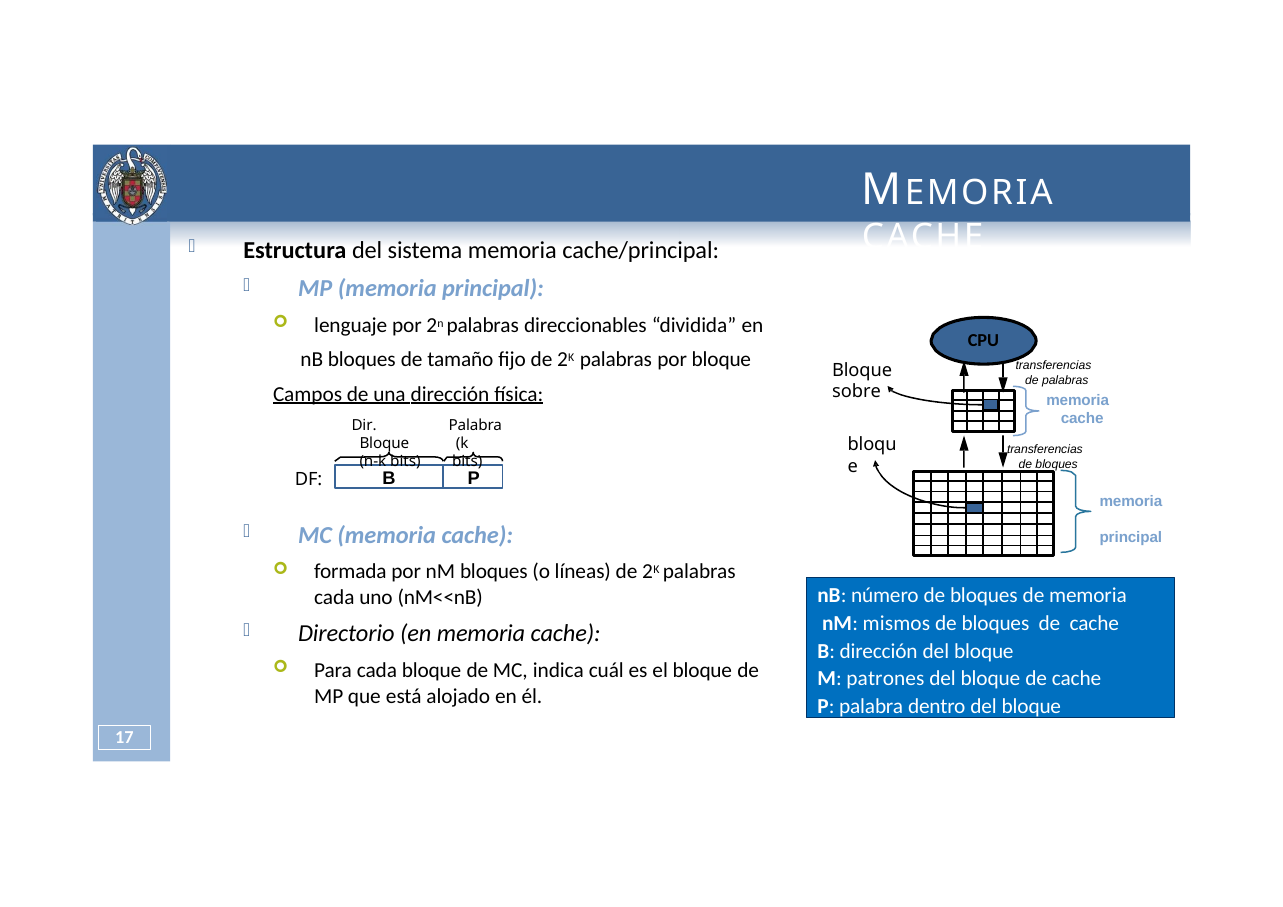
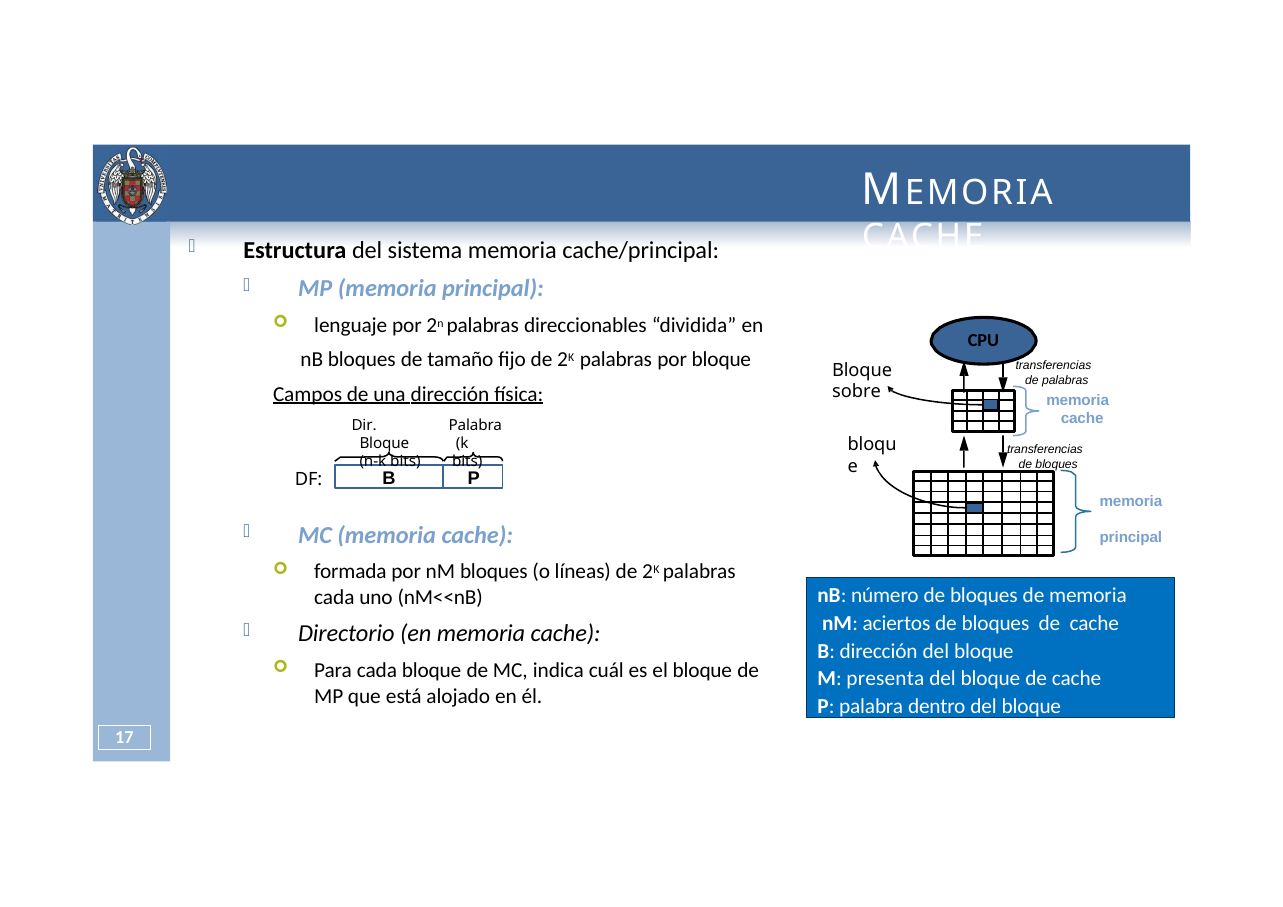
mismos: mismos -> aciertos
patrones: patrones -> presenta
